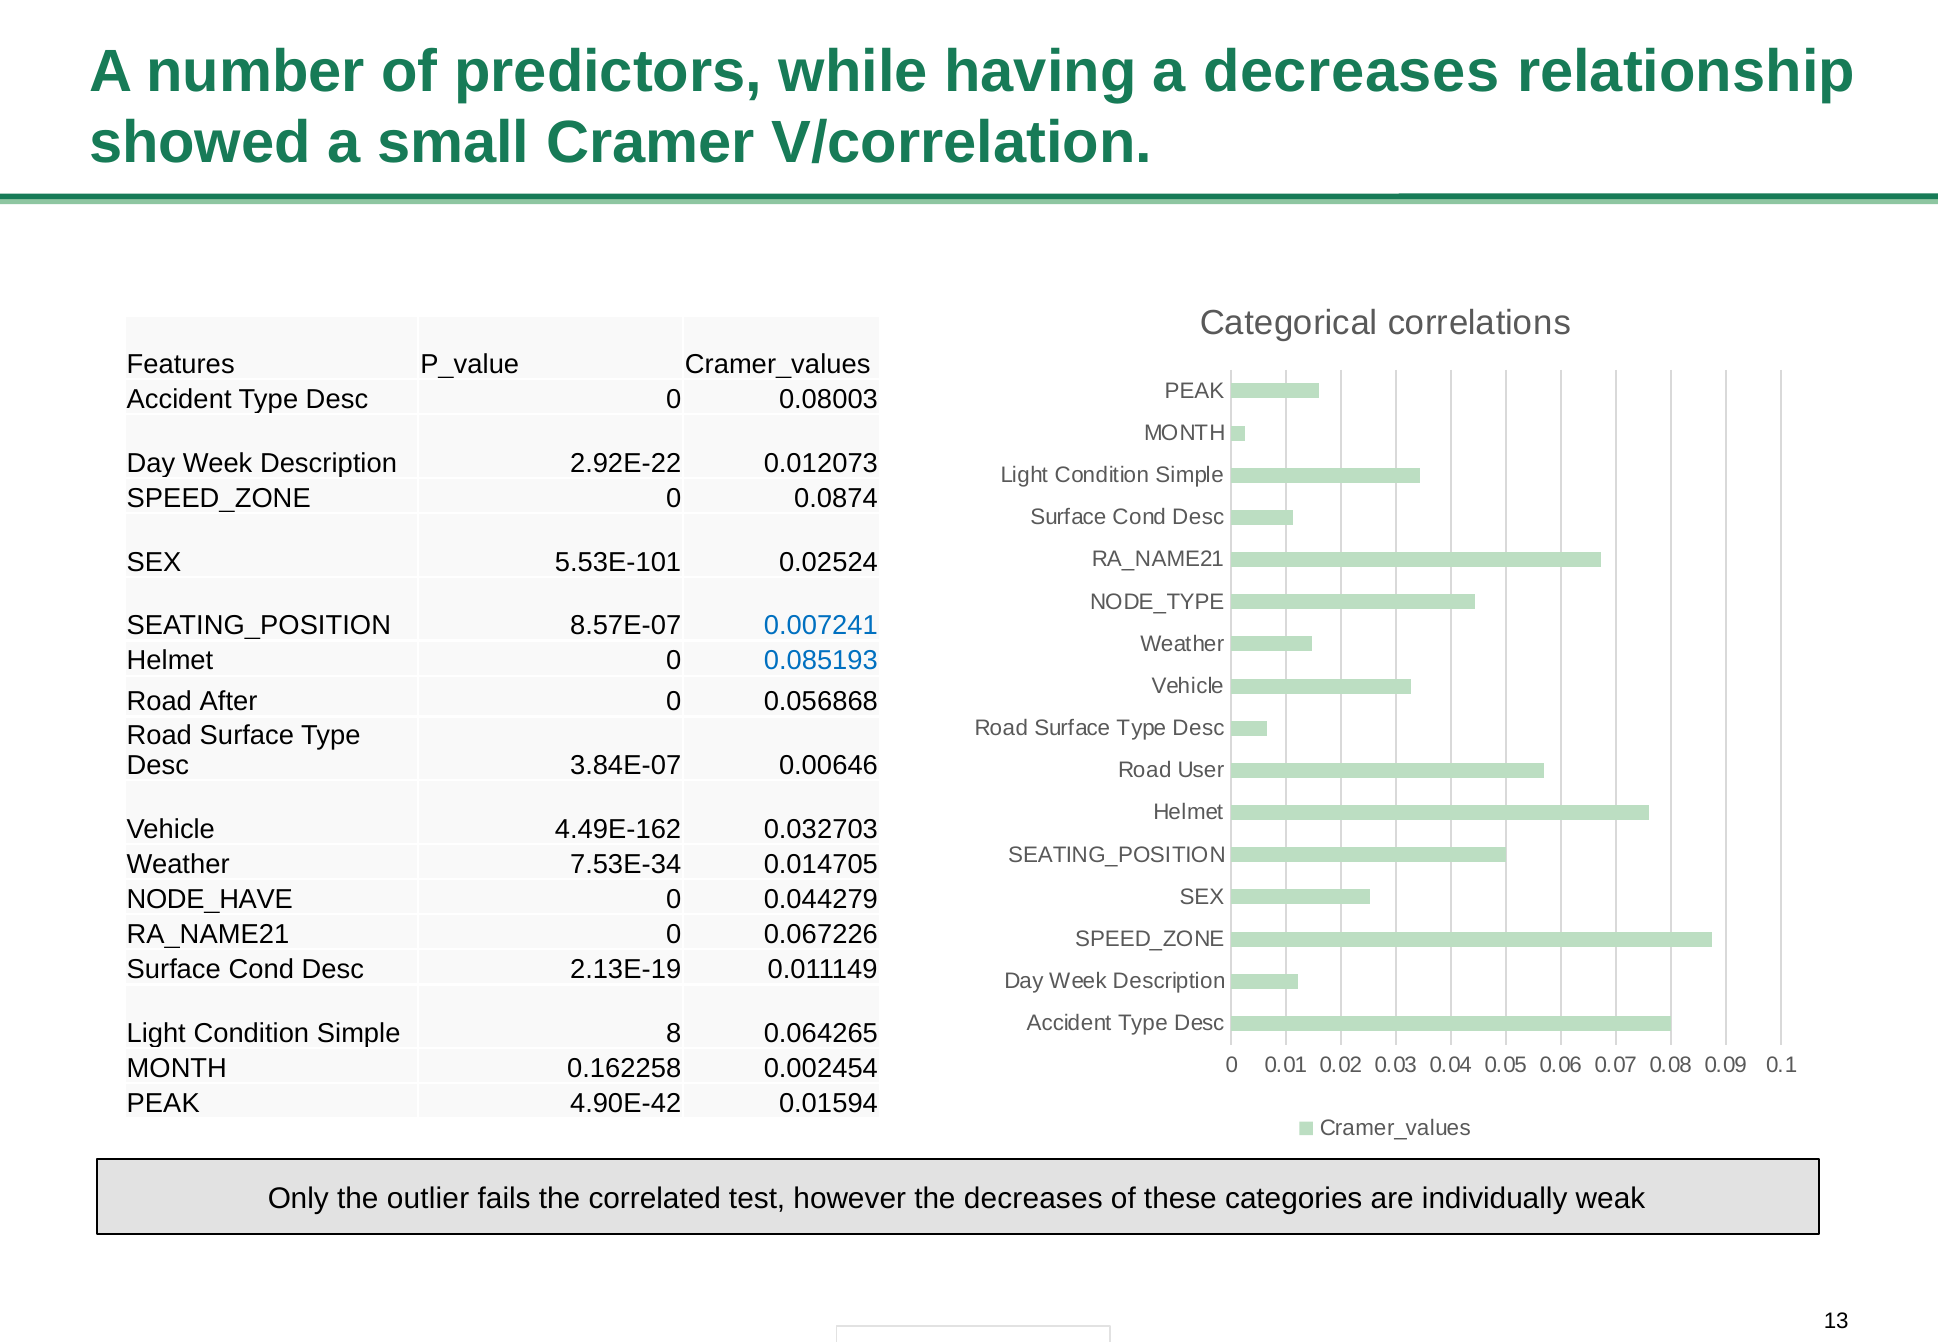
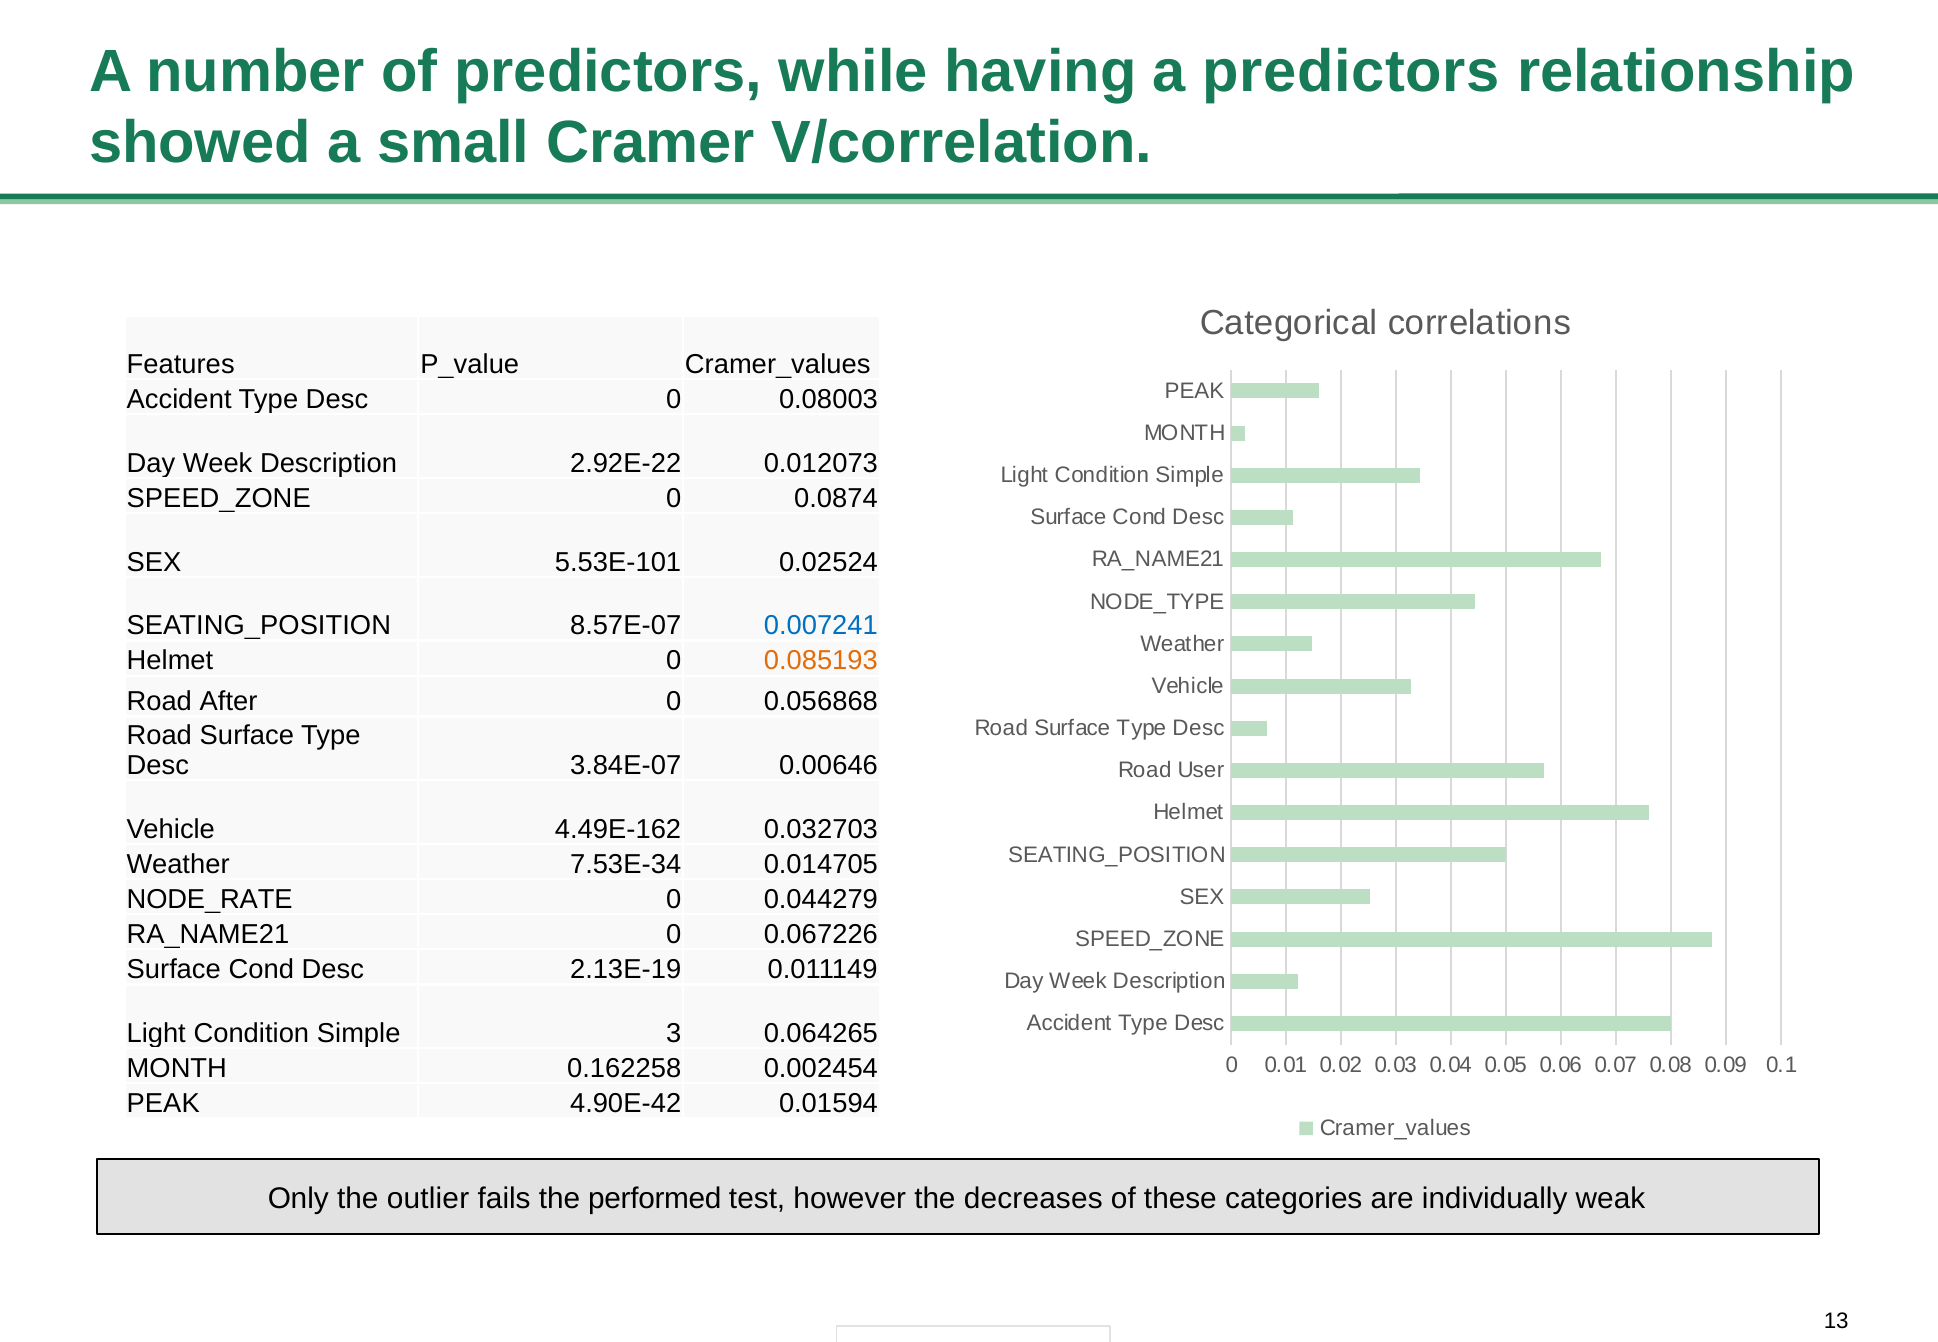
a decreases: decreases -> predictors
0.085193 colour: blue -> orange
NODE_HAVE: NODE_HAVE -> NODE_RATE
8: 8 -> 3
correlated: correlated -> performed
